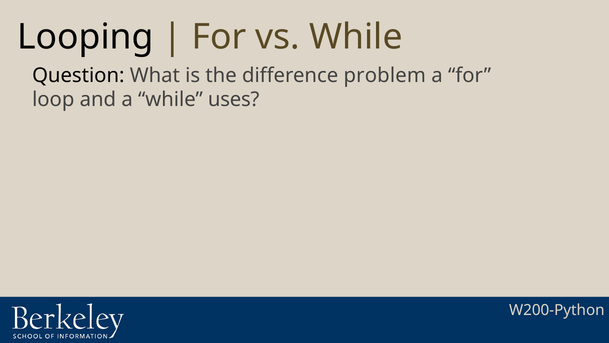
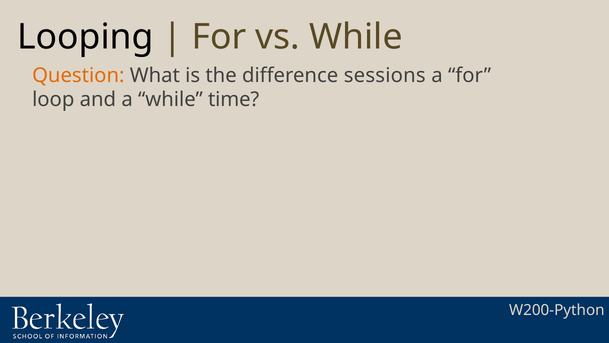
Question colour: black -> orange
problem: problem -> sessions
uses: uses -> time
